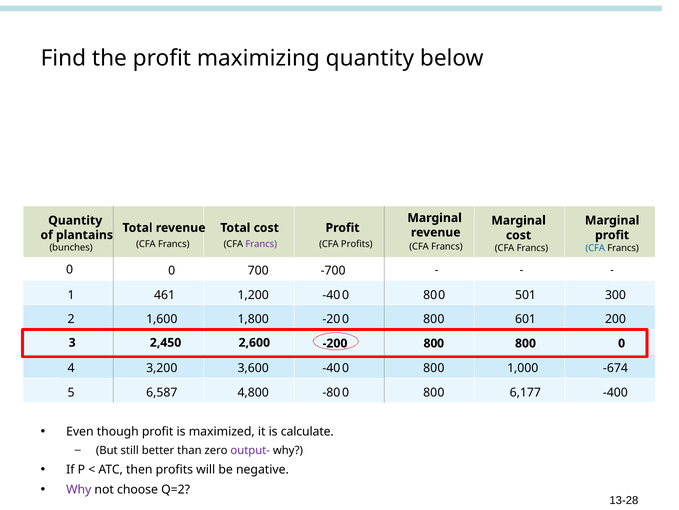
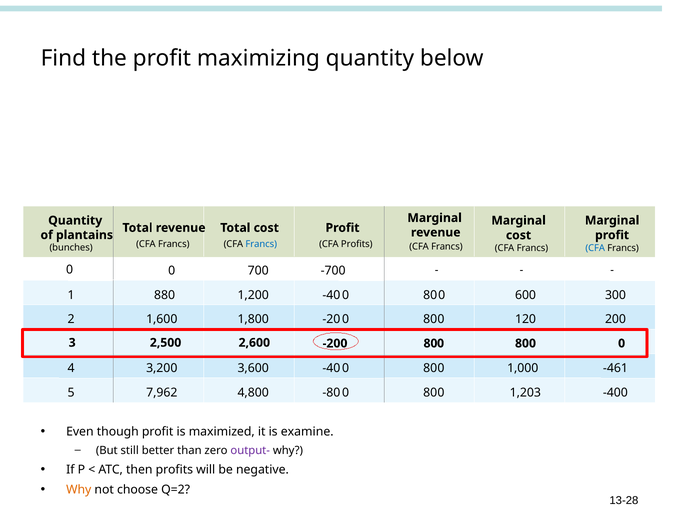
Francs at (261, 244) colour: purple -> blue
461: 461 -> 880
501: 501 -> 600
601: 601 -> 120
2,450: 2,450 -> 2,500
-674: -674 -> -461
6,587: 6,587 -> 7,962
6,177: 6,177 -> 1,203
calculate: calculate -> examine
Why at (79, 489) colour: purple -> orange
